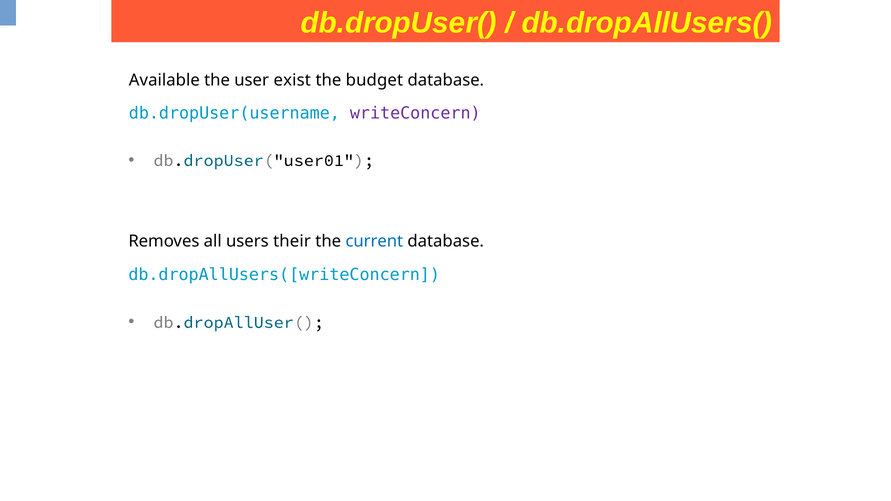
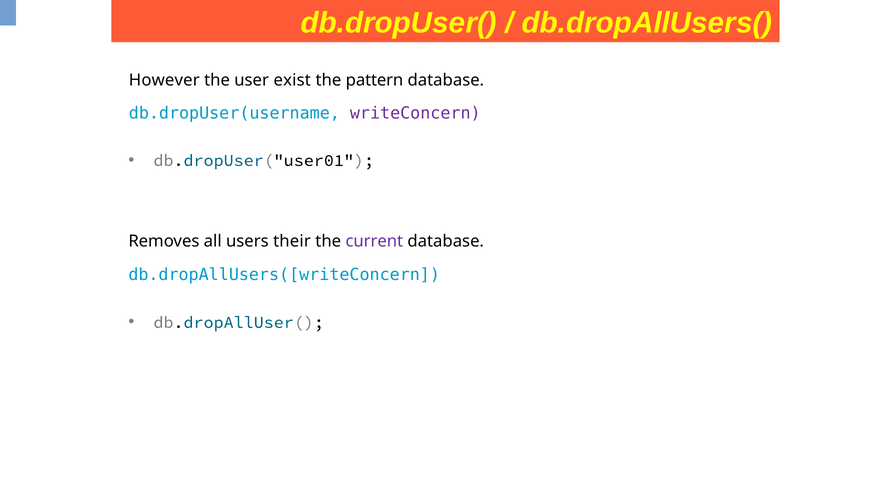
Available: Available -> However
budget: budget -> pattern
current colour: blue -> purple
